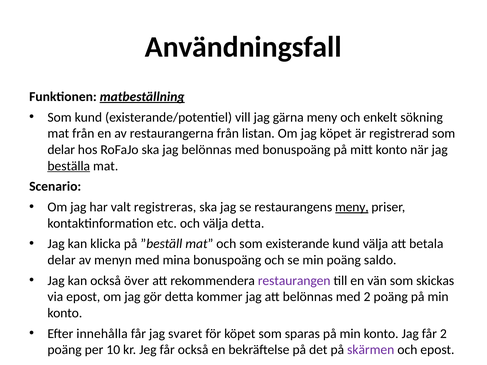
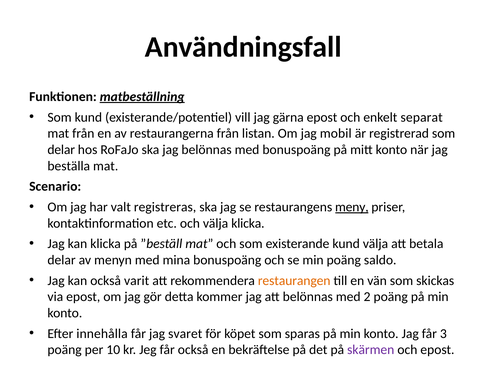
gärna meny: meny -> epost
sökning: sökning -> separat
jag köpet: köpet -> mobil
beställa underline: present -> none
välja detta: detta -> klicka
över: över -> varit
restaurangen colour: purple -> orange
får 2: 2 -> 3
